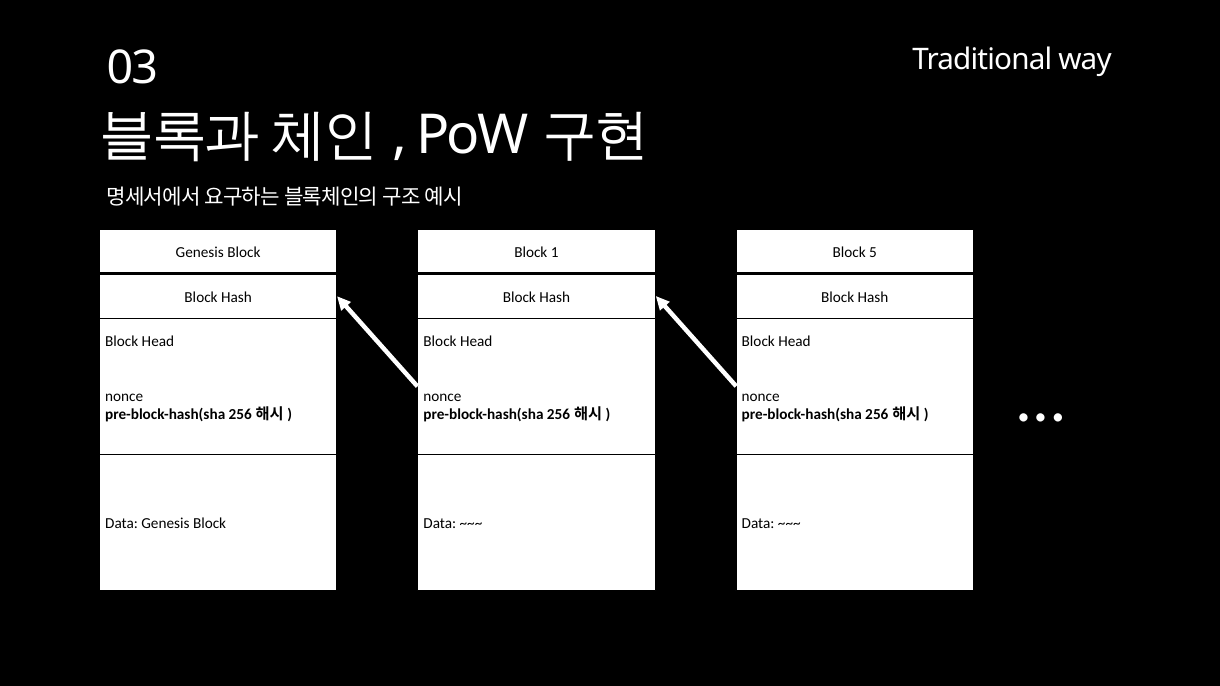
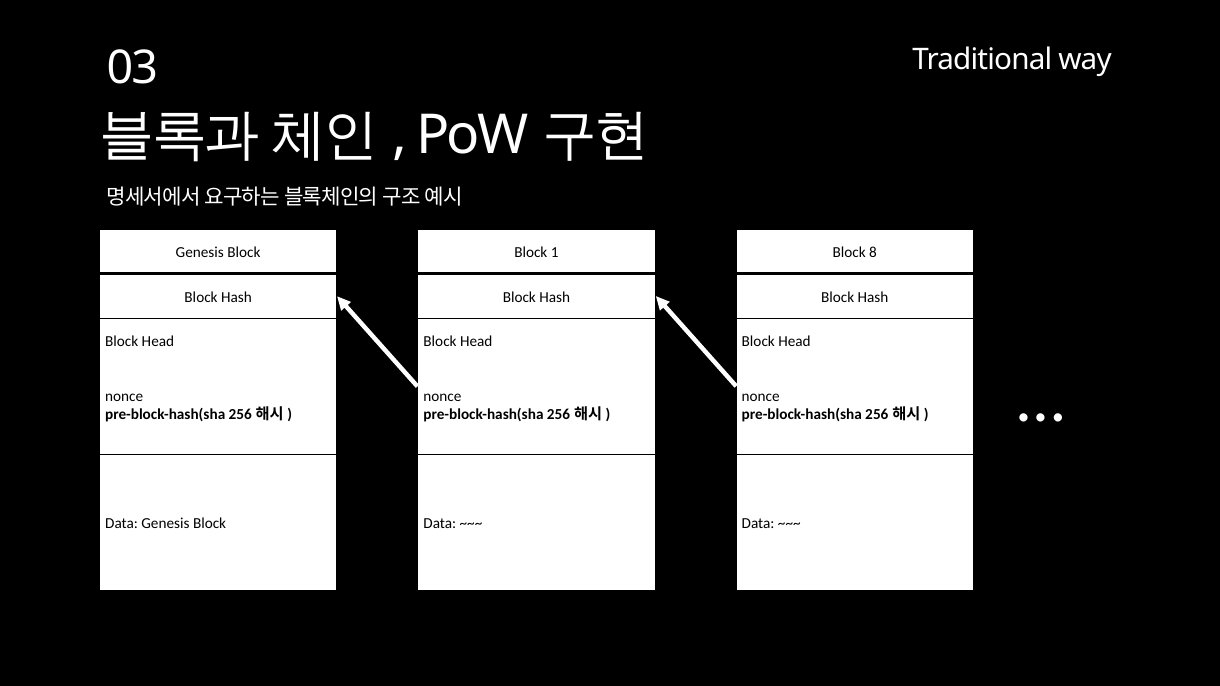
5: 5 -> 8
